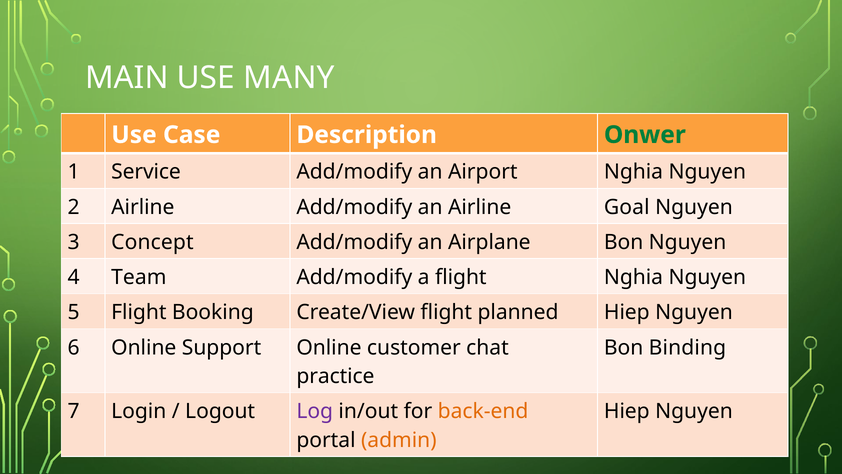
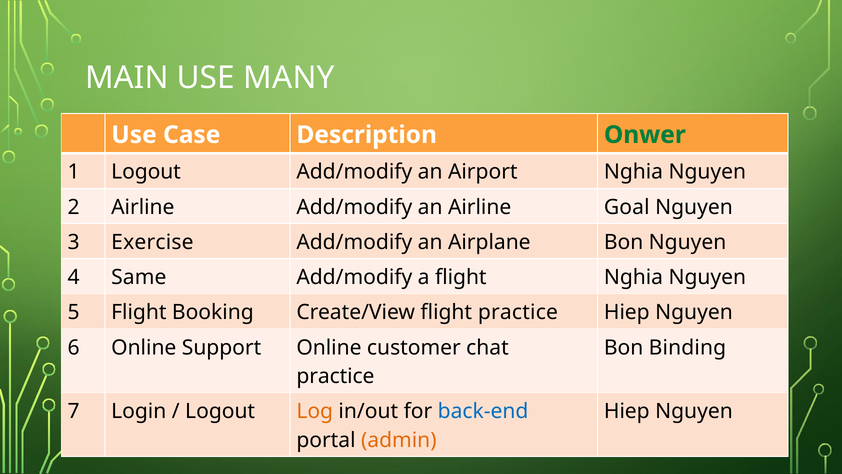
1 Service: Service -> Logout
Concept: Concept -> Exercise
Team: Team -> Same
flight planned: planned -> practice
Log colour: purple -> orange
back-end colour: orange -> blue
